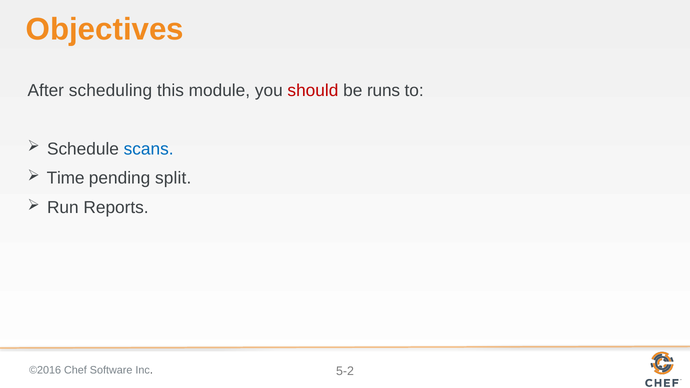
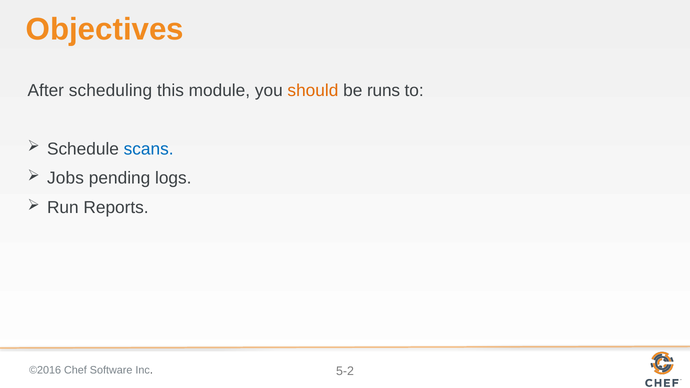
should colour: red -> orange
Time: Time -> Jobs
split: split -> logs
